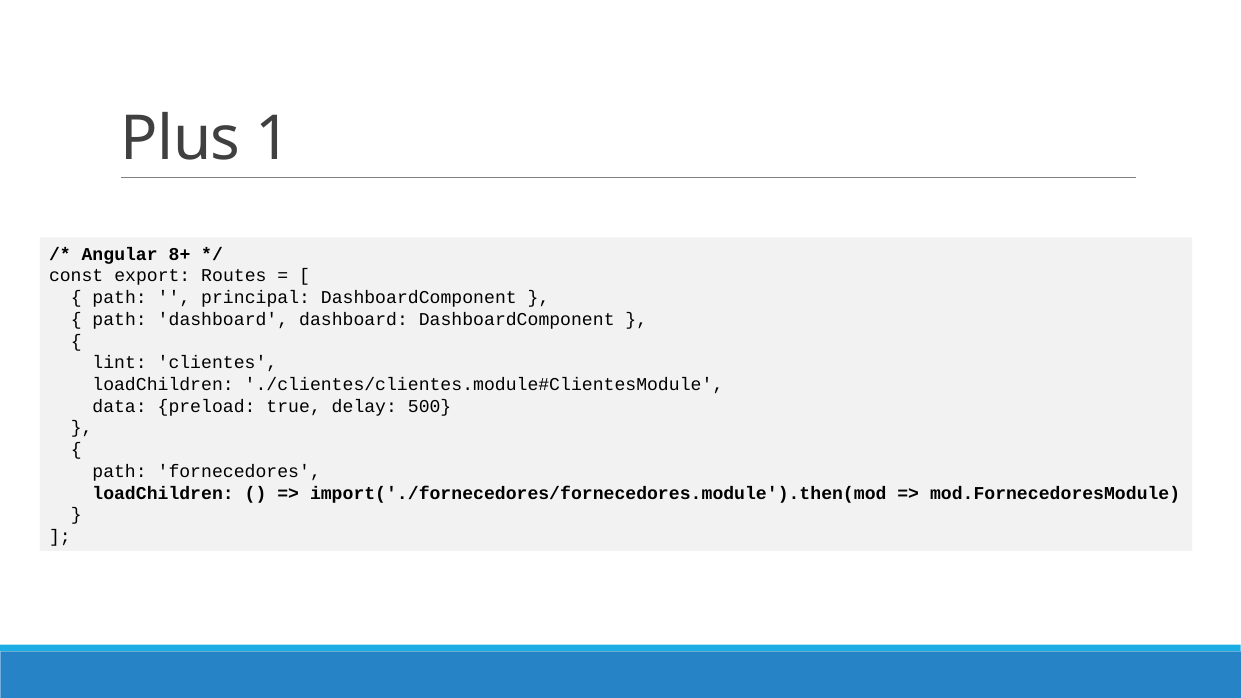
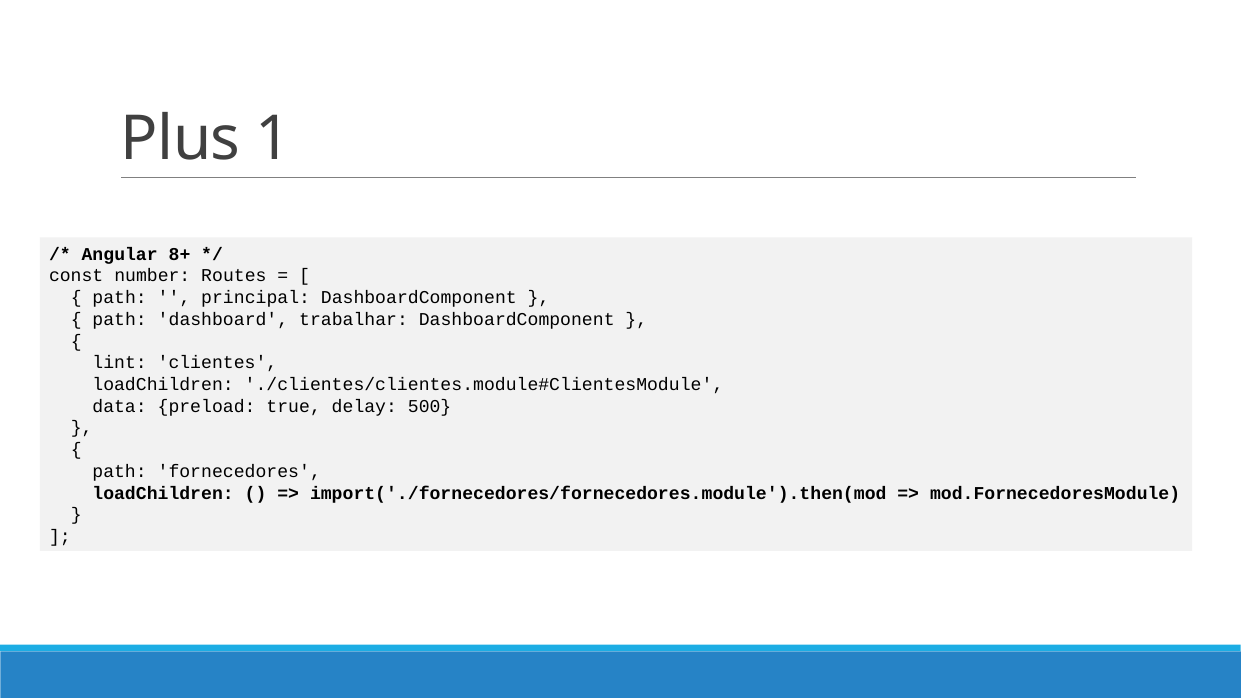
export: export -> number
dashboard dashboard: dashboard -> trabalhar
